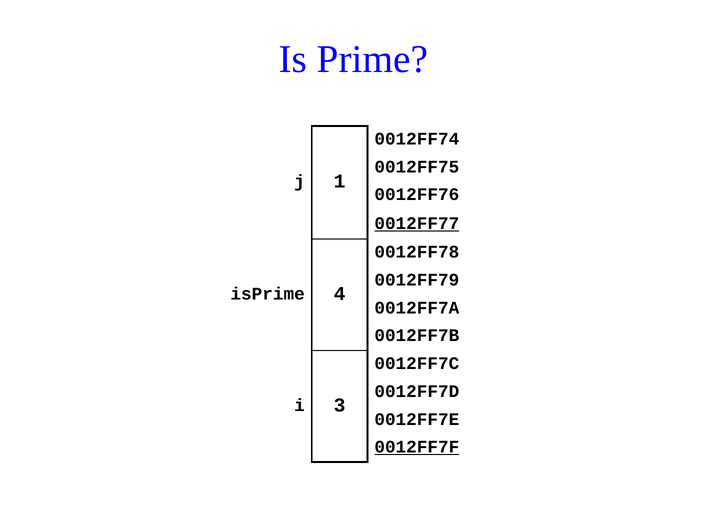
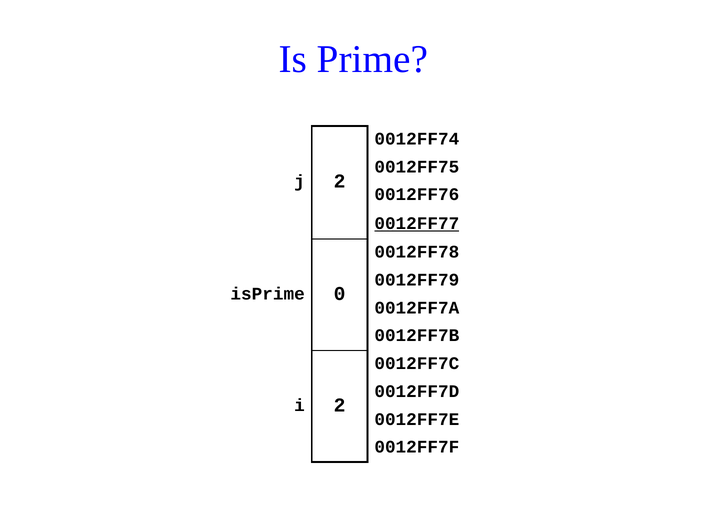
j 1: 1 -> 2
4: 4 -> 0
i 3: 3 -> 2
0012FF7F underline: present -> none
